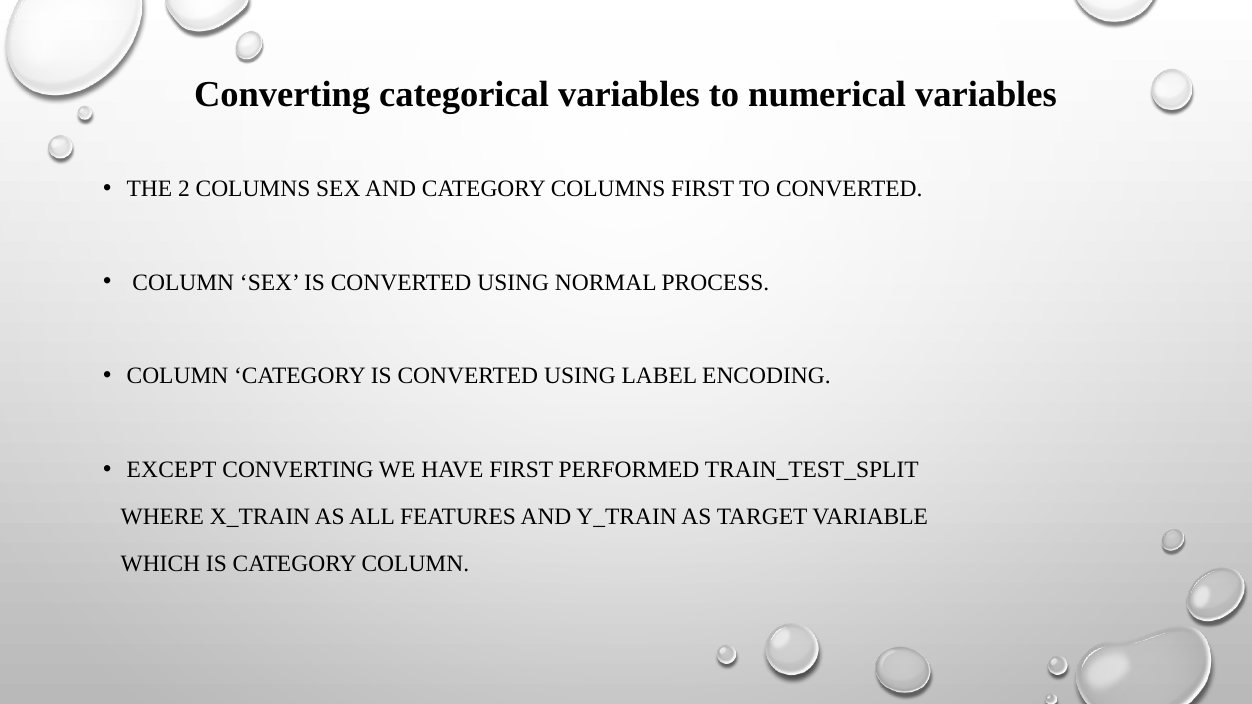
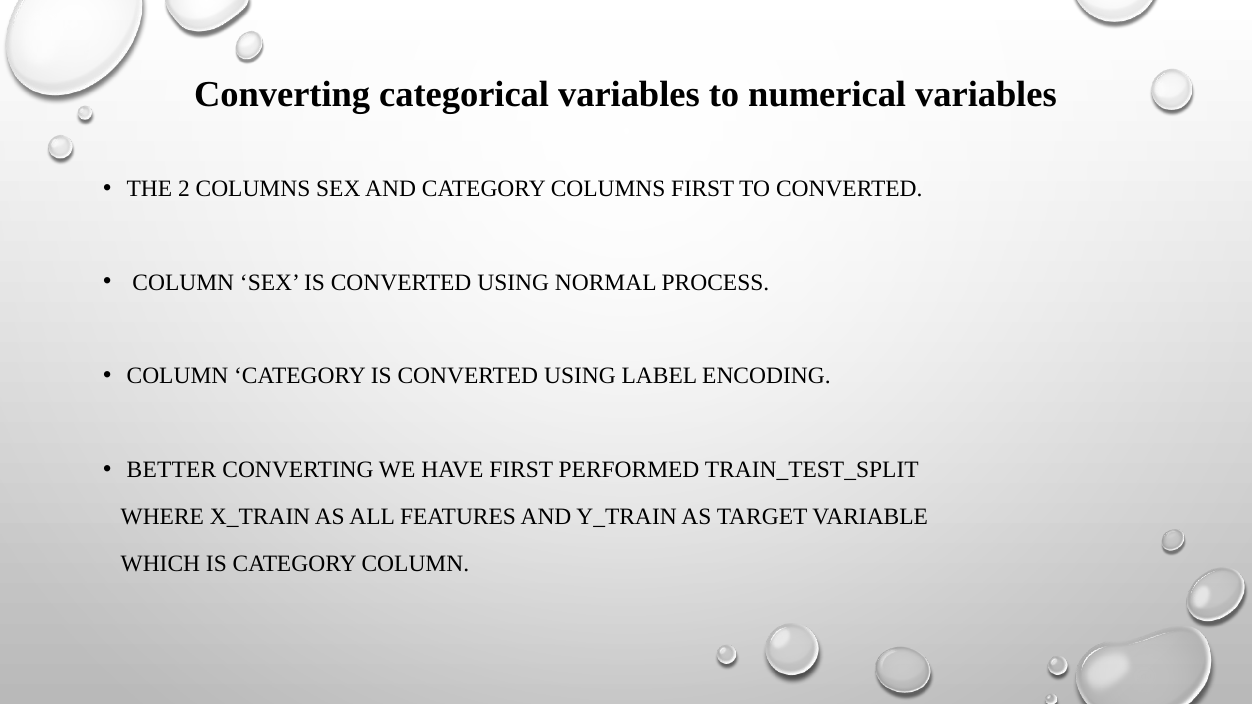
EXCEPT: EXCEPT -> BETTER
